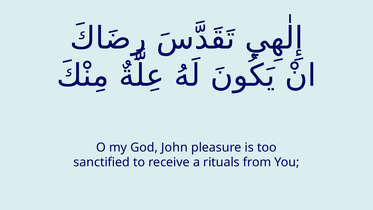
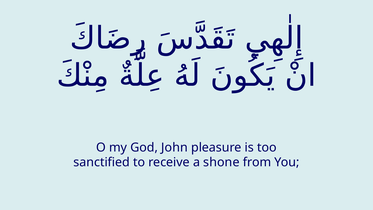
rituals: rituals -> shone
